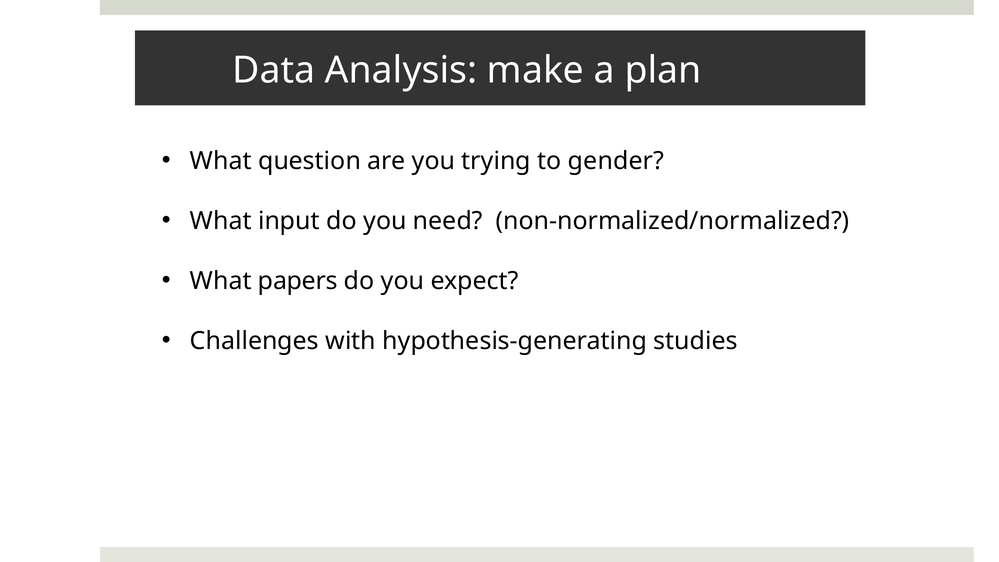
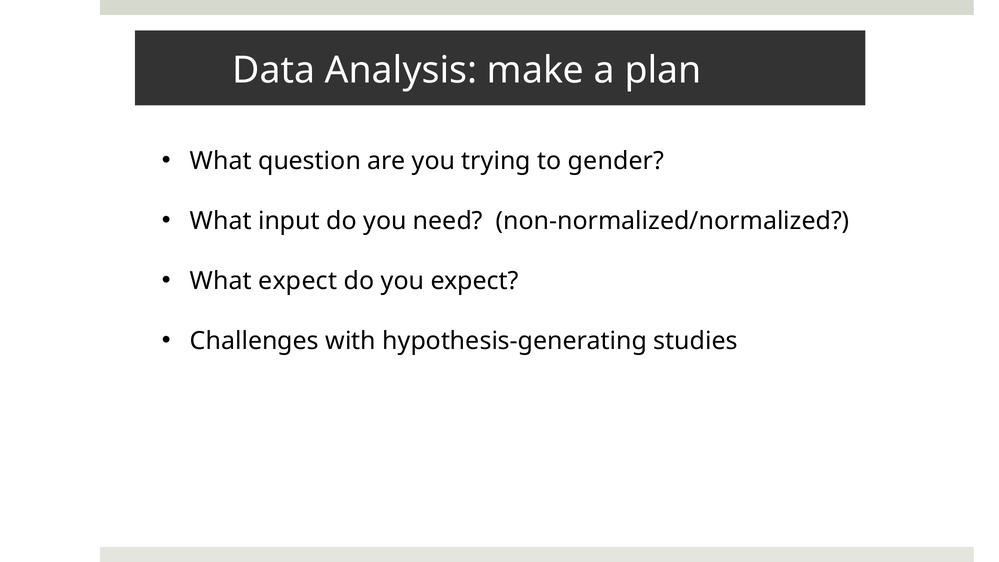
What papers: papers -> expect
